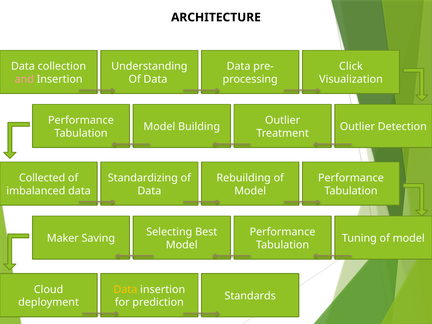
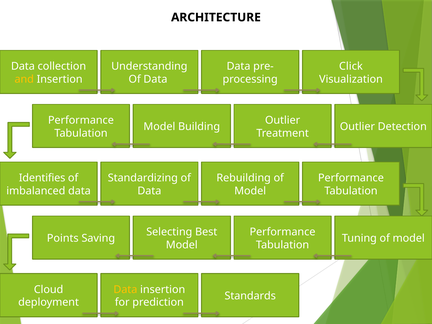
and colour: pink -> yellow
Collected: Collected -> Identifies
Maker: Maker -> Points
